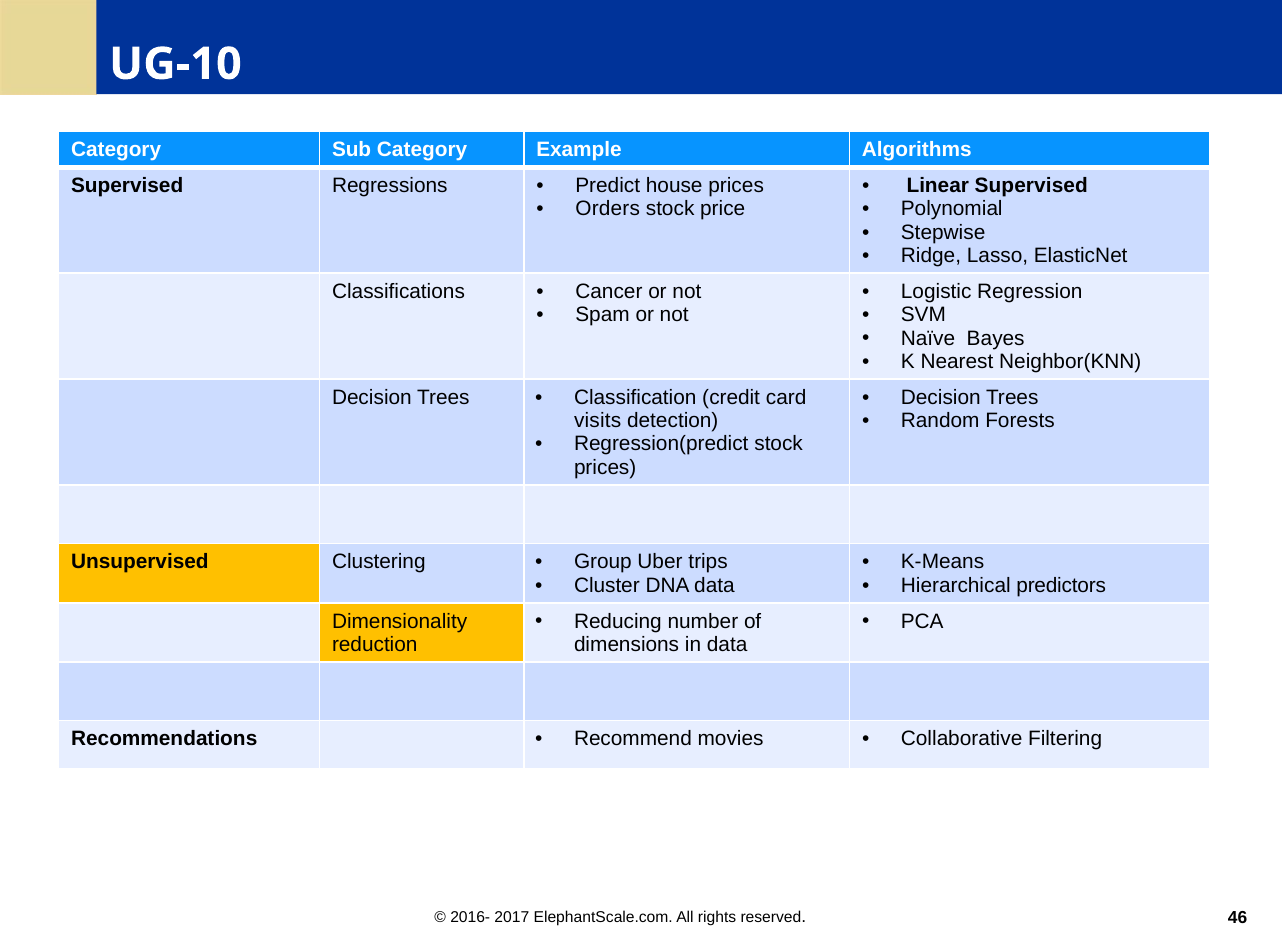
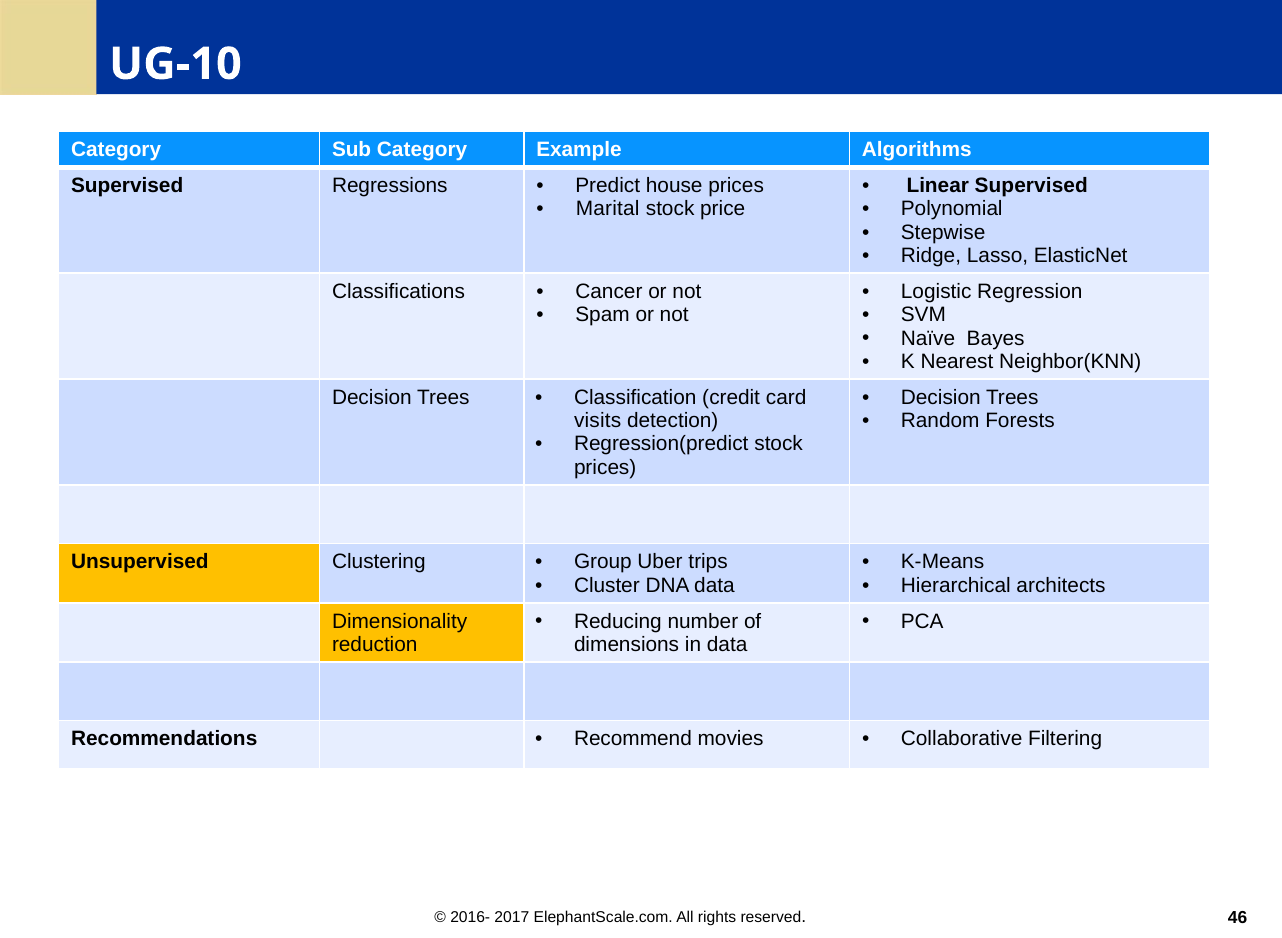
Orders: Orders -> Marital
predictors: predictors -> architects
